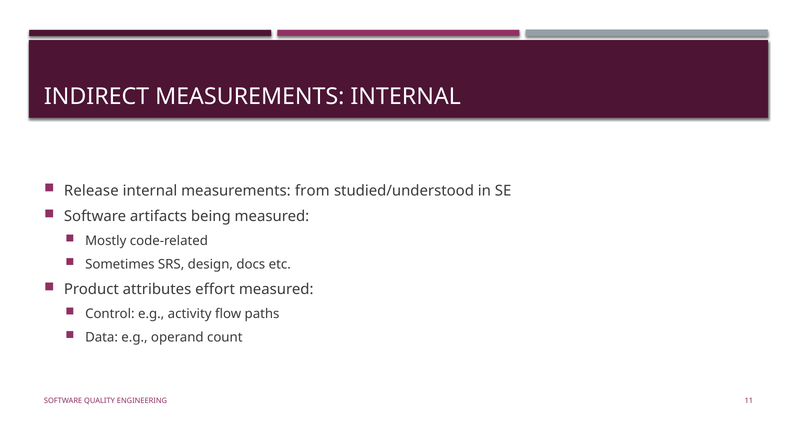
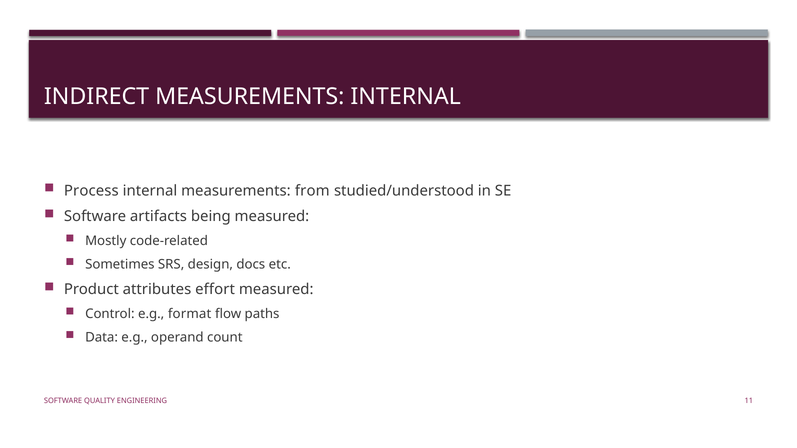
Release: Release -> Process
activity: activity -> format
